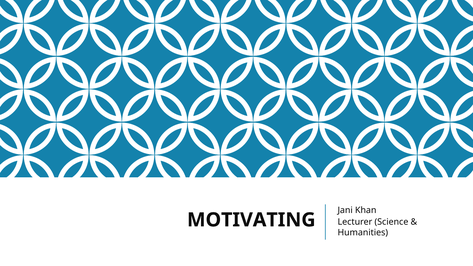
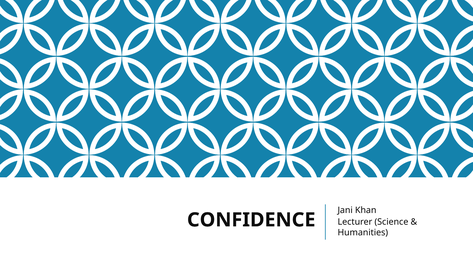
MOTIVATING: MOTIVATING -> CONFIDENCE
